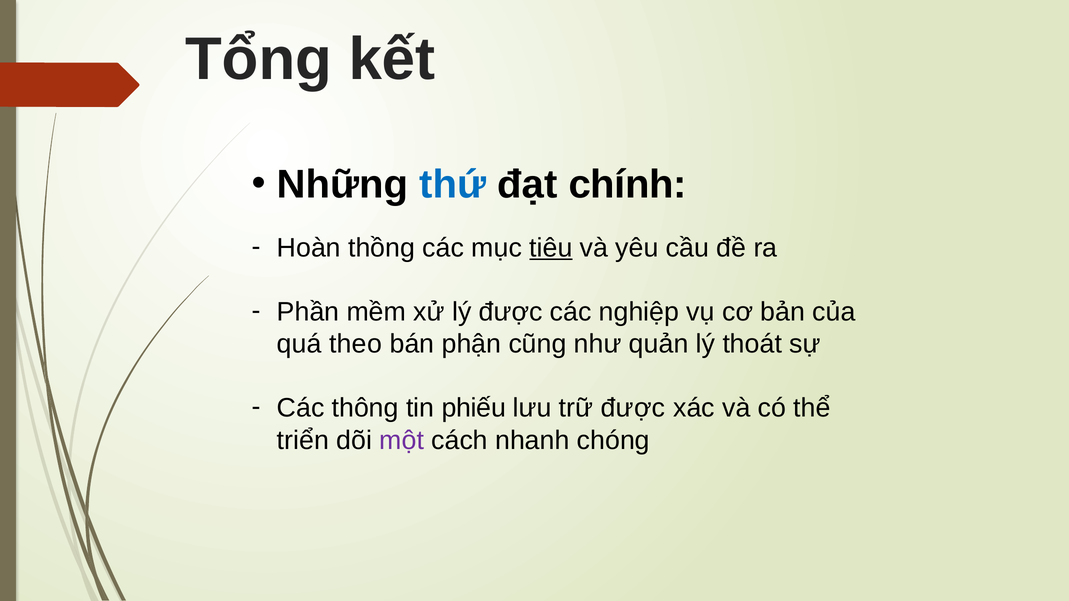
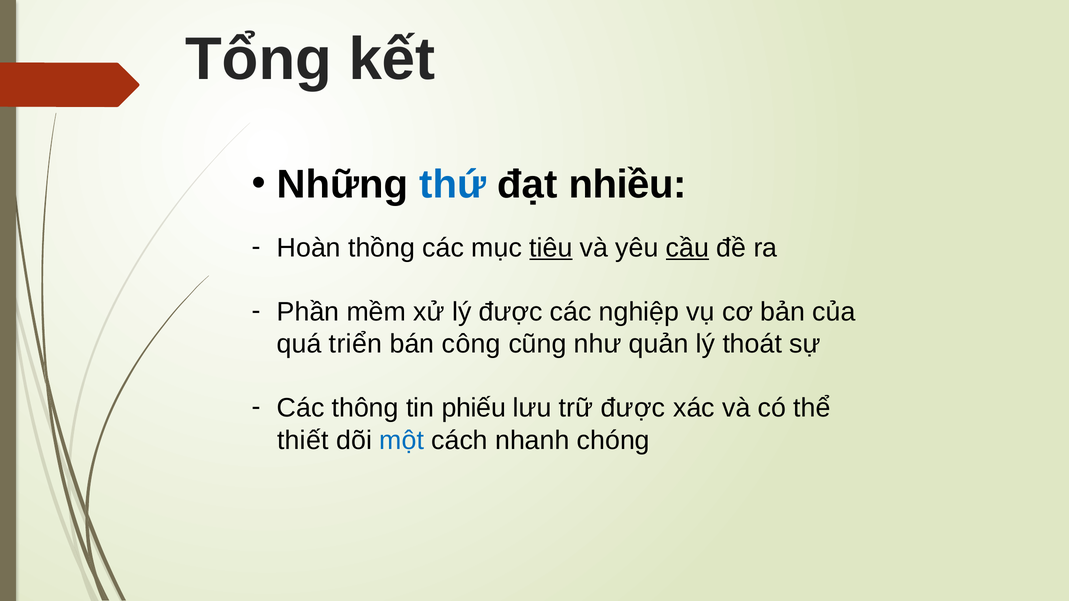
chính: chính -> nhiều
cầu underline: none -> present
theo: theo -> triển
phận: phận -> công
triển: triển -> thiết
một colour: purple -> blue
